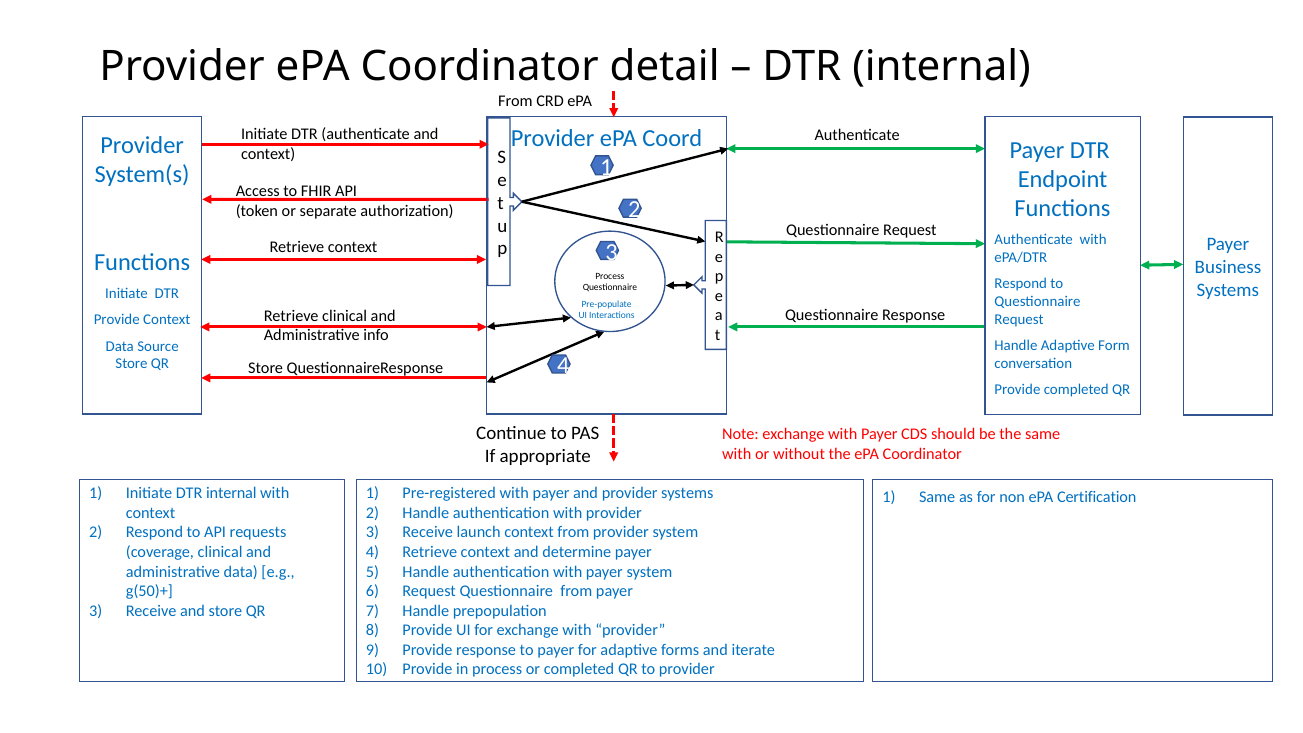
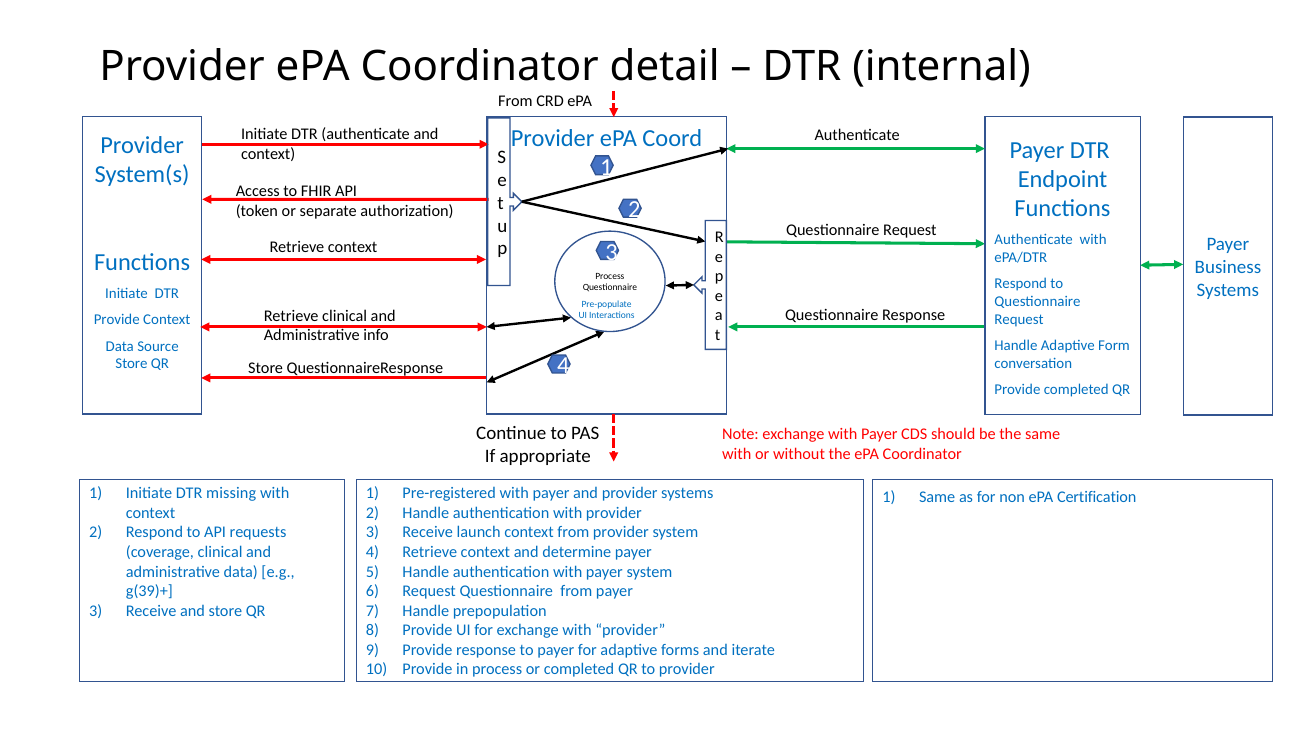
Initiate DTR internal: internal -> missing
g(50)+: g(50)+ -> g(39)+
